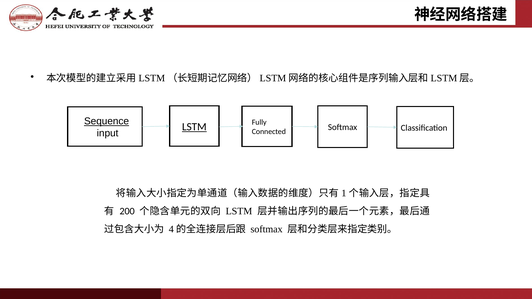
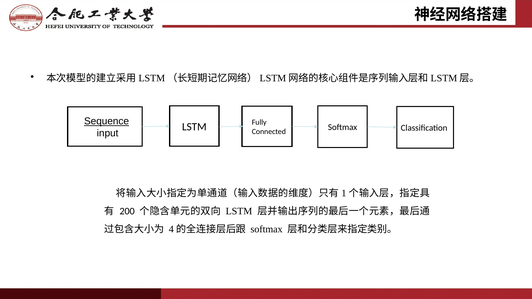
LSTM at (194, 127) underline: present -> none
